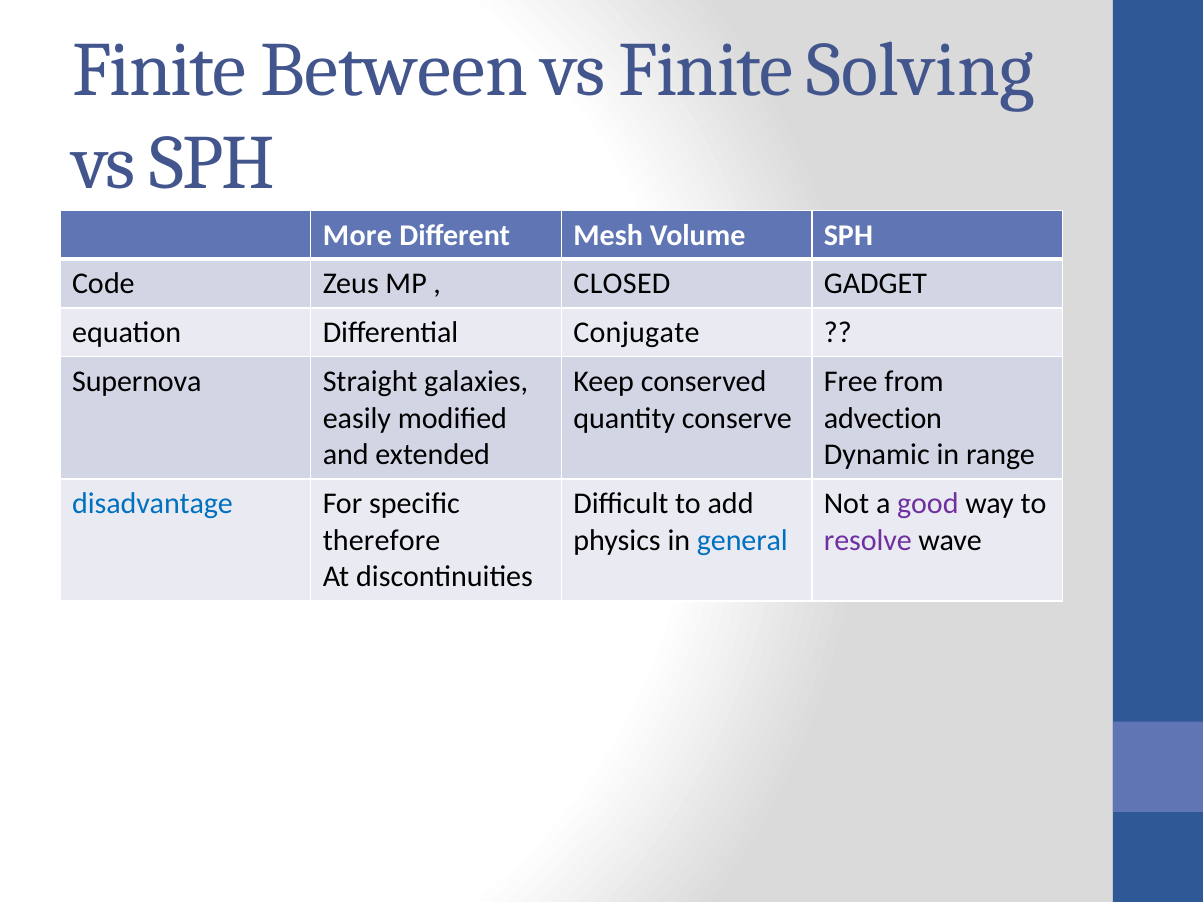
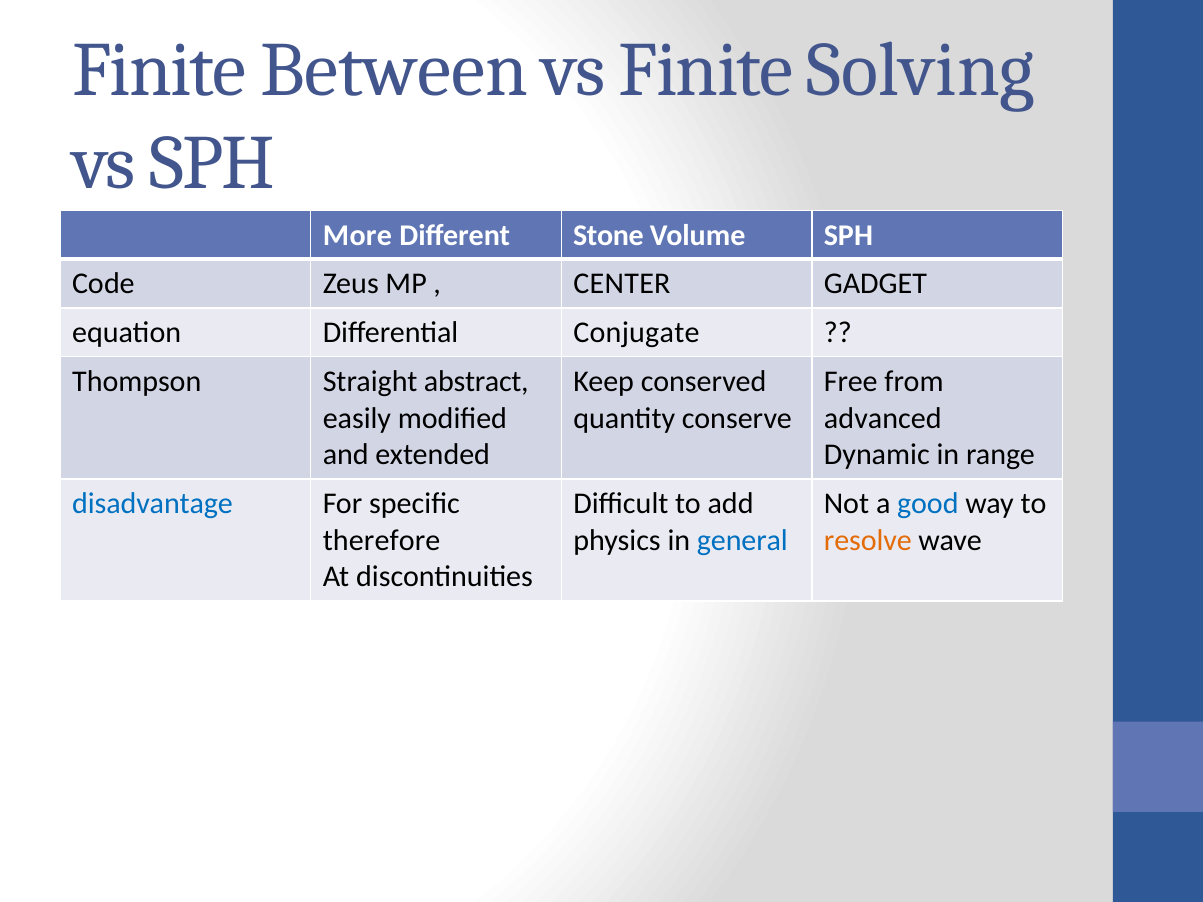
Mesh: Mesh -> Stone
CLOSED: CLOSED -> CENTER
Supernova: Supernova -> Thompson
galaxies: galaxies -> abstract
advection: advection -> advanced
good colour: purple -> blue
resolve colour: purple -> orange
